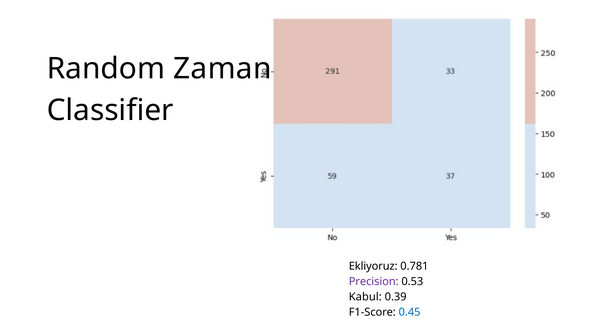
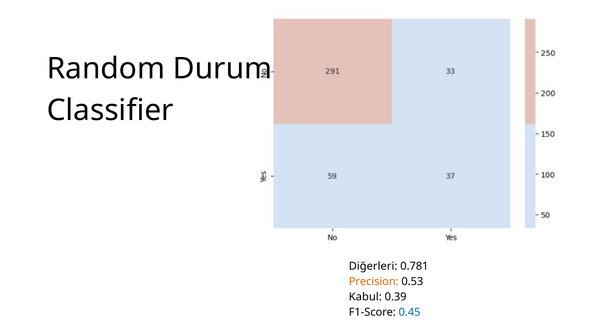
Zaman: Zaman -> Durum
Ekliyoruz: Ekliyoruz -> Diğerleri
Precision colour: purple -> orange
